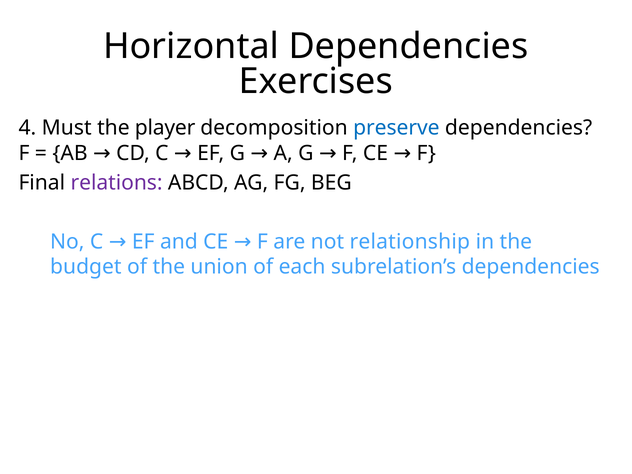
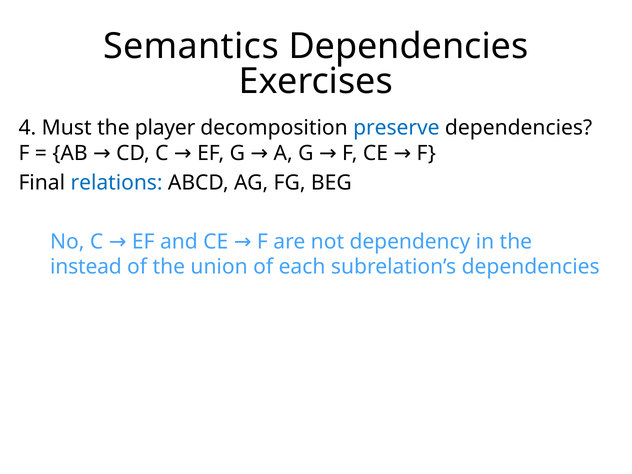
Horizontal: Horizontal -> Semantics
relations colour: purple -> blue
relationship: relationship -> dependency
budget: budget -> instead
